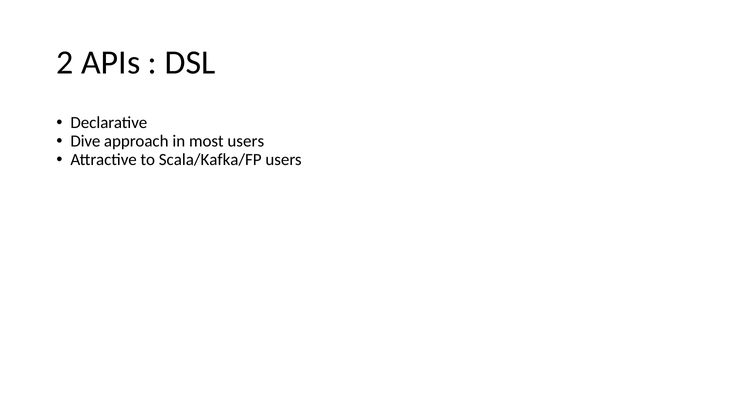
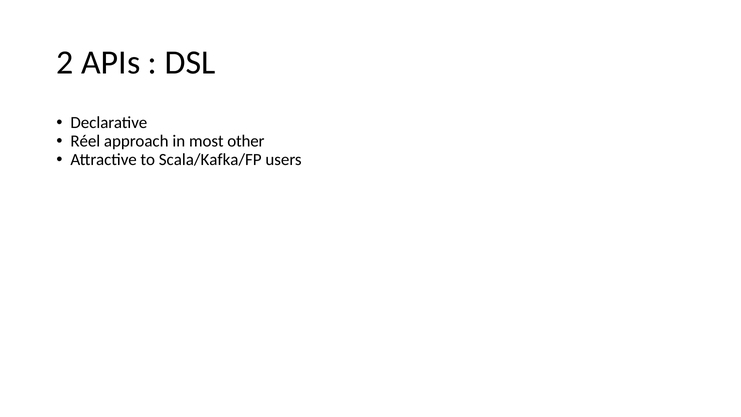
Dive: Dive -> Réel
most users: users -> other
